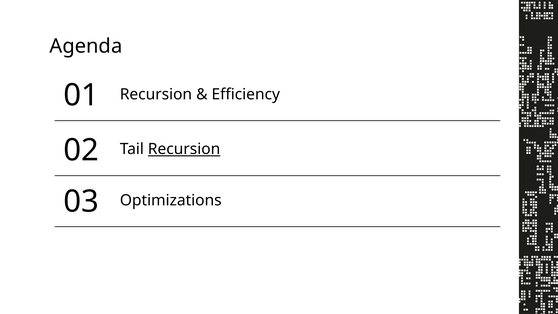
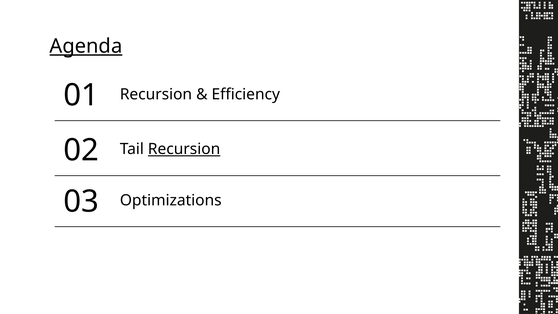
Agenda underline: none -> present
